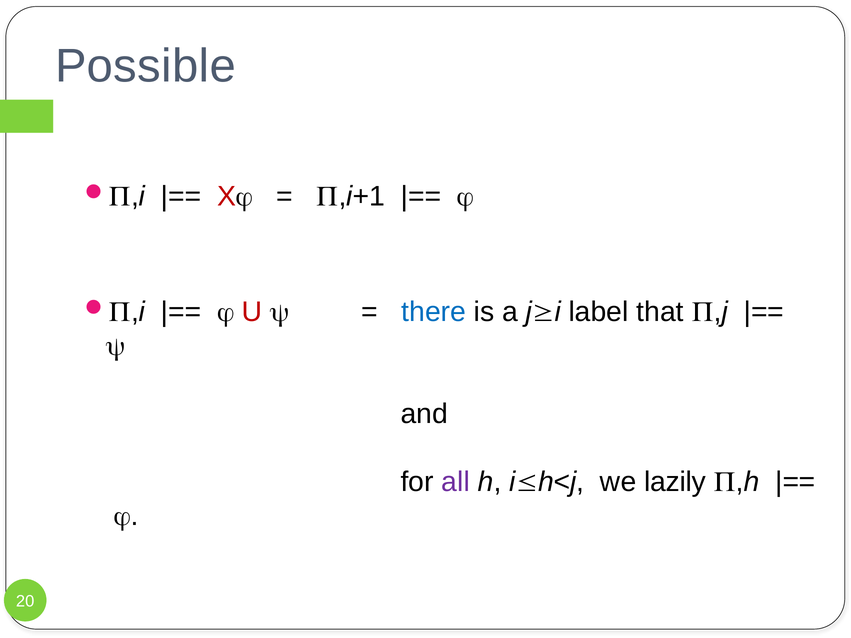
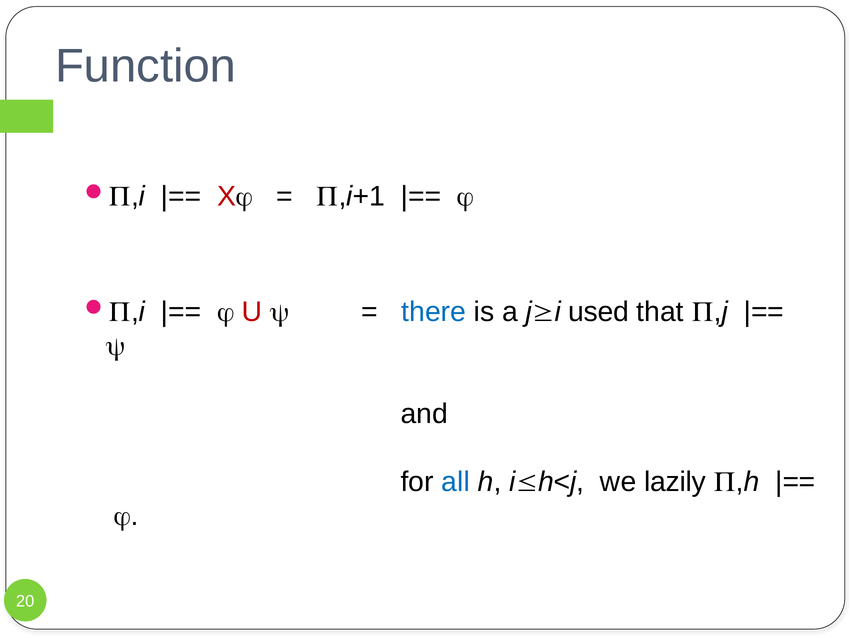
Possible: Possible -> Function
label: label -> used
all colour: purple -> blue
